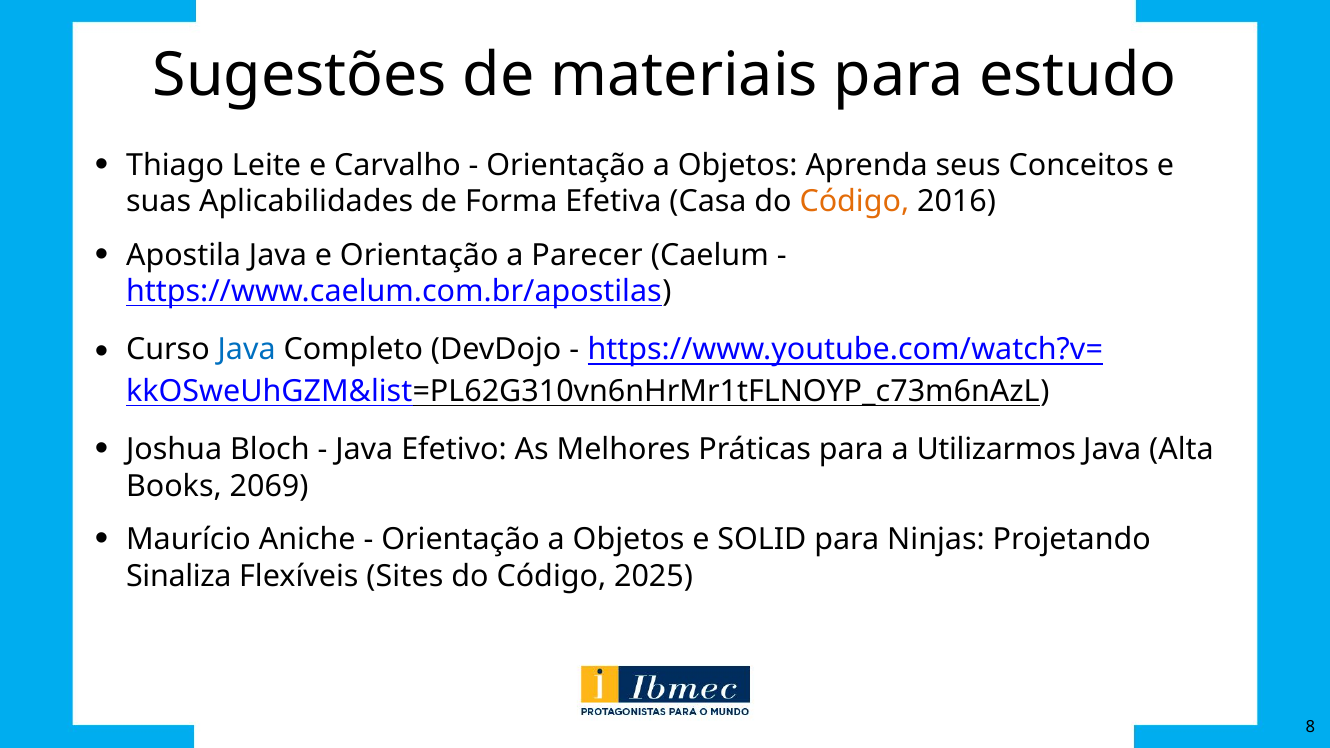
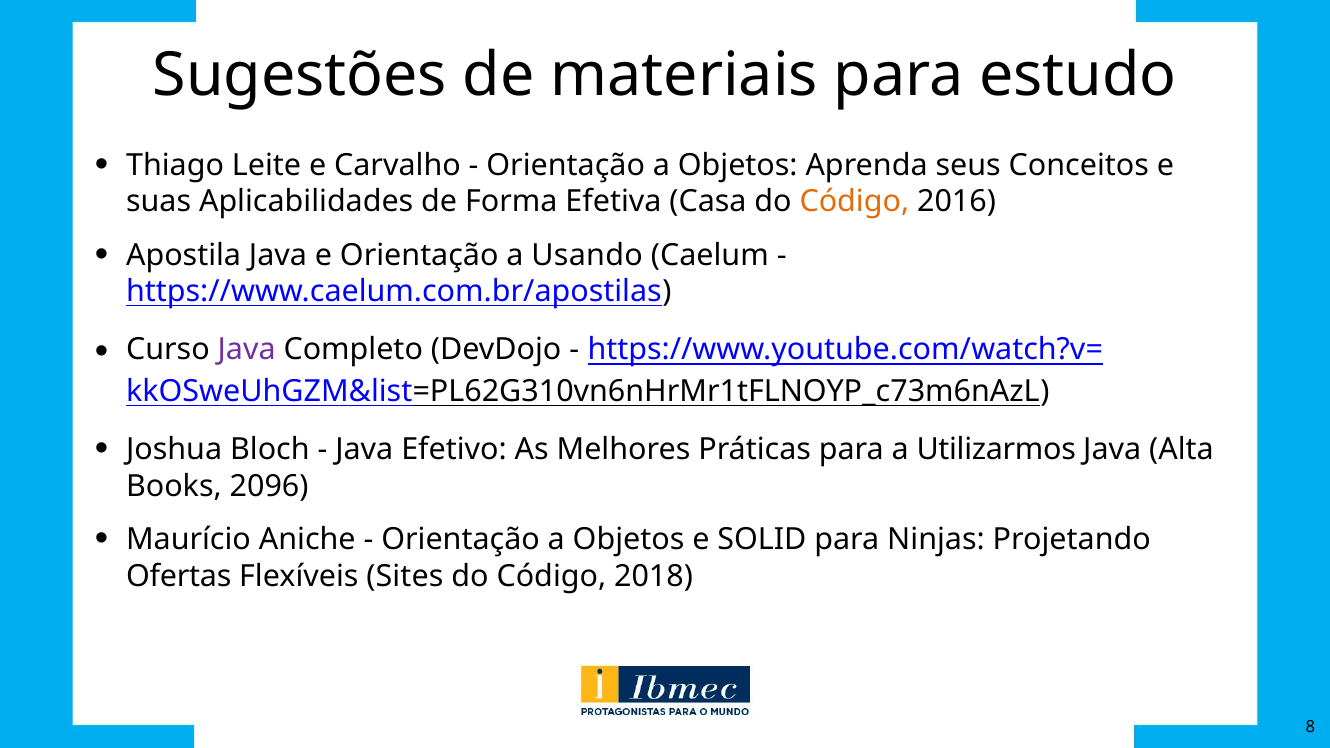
Parecer: Parecer -> Usando
Java at (247, 350) colour: blue -> purple
2069: 2069 -> 2096
Sinaliza: Sinaliza -> Ofertas
2025: 2025 -> 2018
